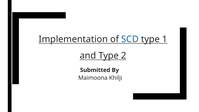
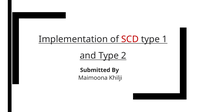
SCD colour: blue -> red
